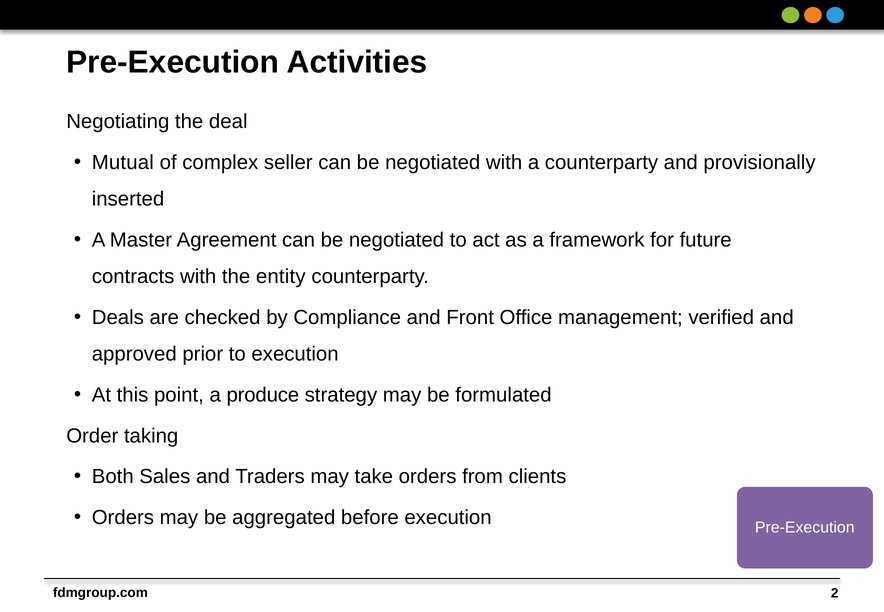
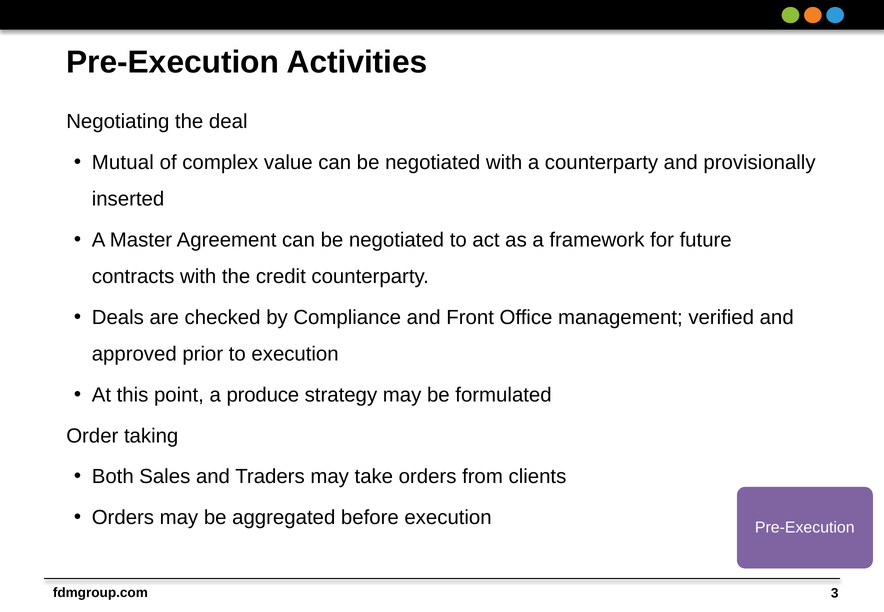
seller: seller -> value
entity: entity -> credit
2: 2 -> 3
